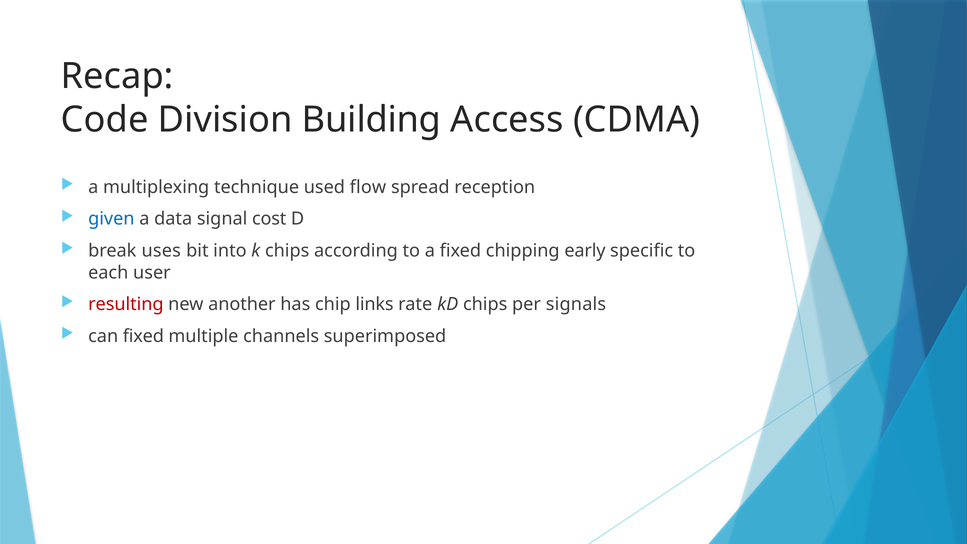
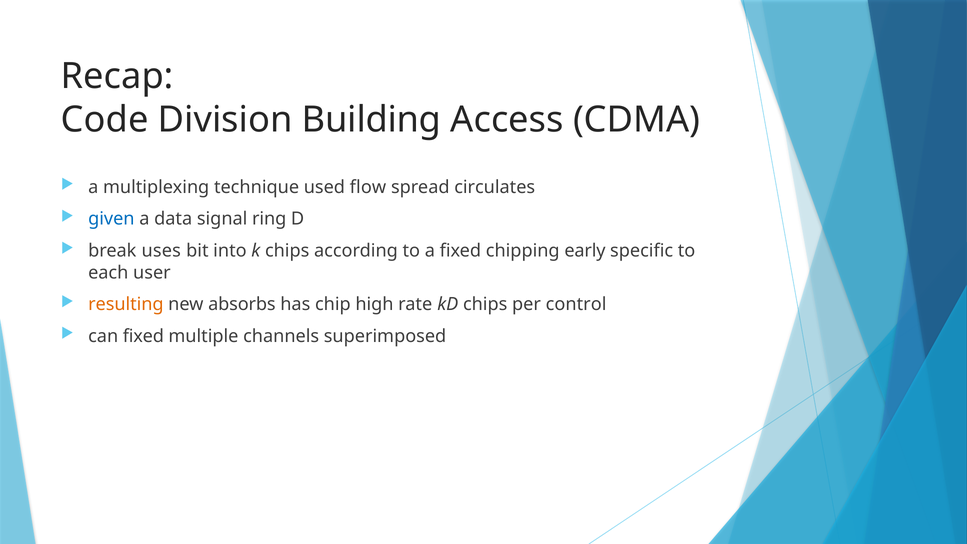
reception: reception -> circulates
cost: cost -> ring
resulting colour: red -> orange
another: another -> absorbs
links: links -> high
signals: signals -> control
